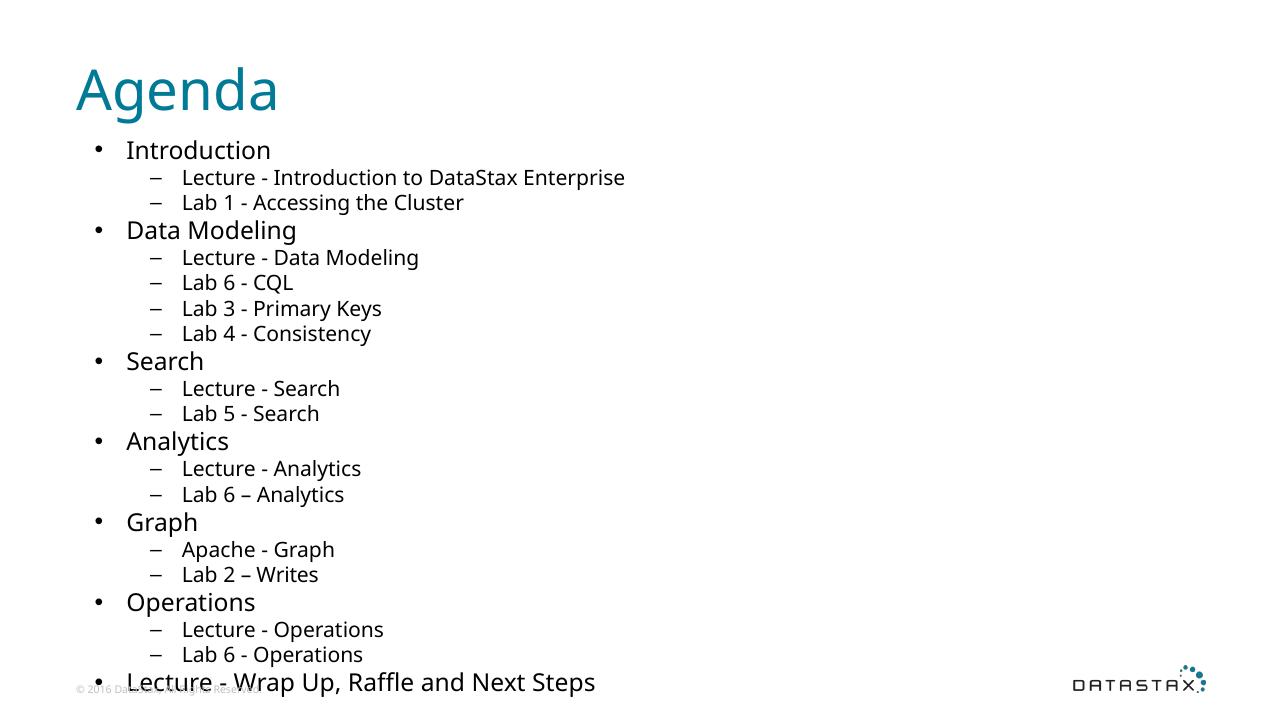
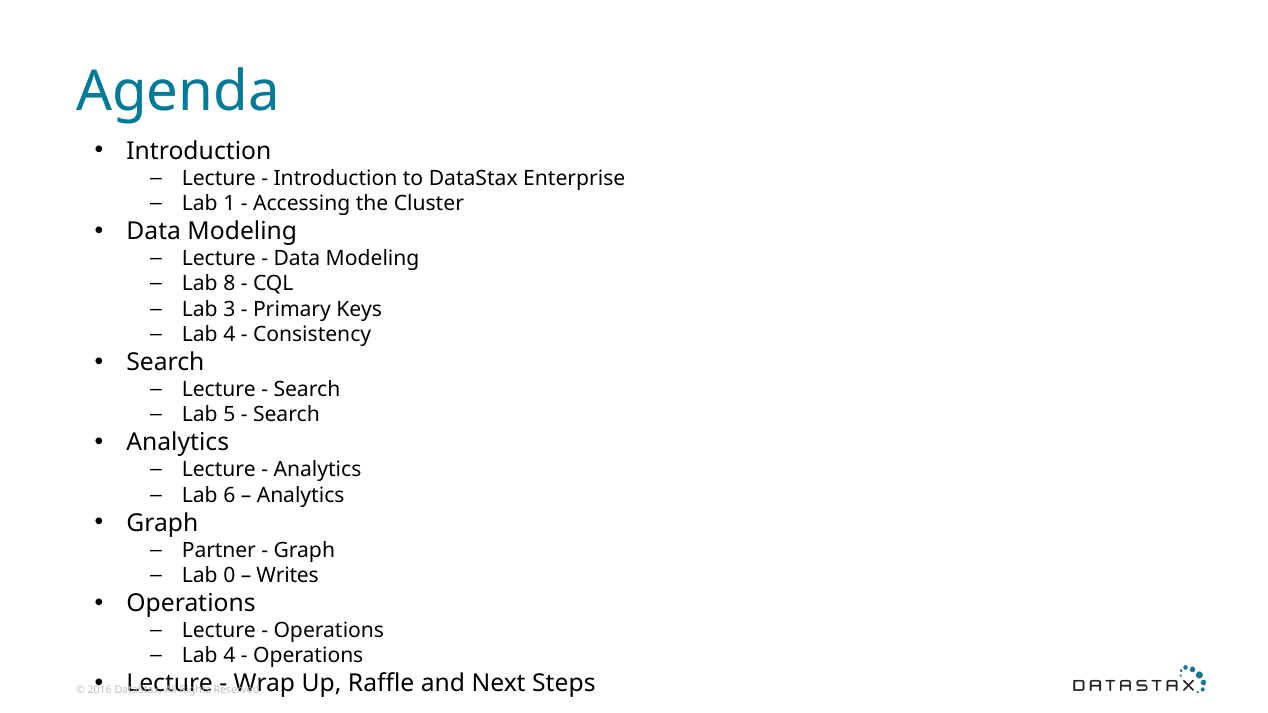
6 at (229, 284): 6 -> 8
Apache: Apache -> Partner
2: 2 -> 0
6 at (229, 656): 6 -> 4
